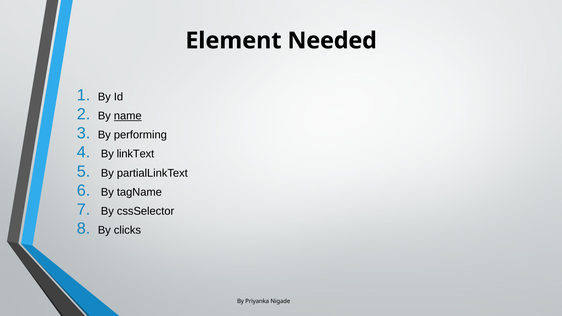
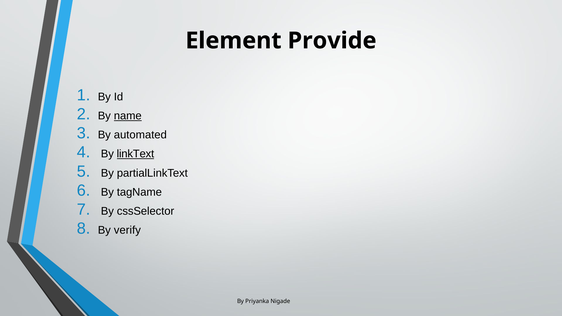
Needed: Needed -> Provide
performing: performing -> automated
linkText underline: none -> present
clicks: clicks -> verify
